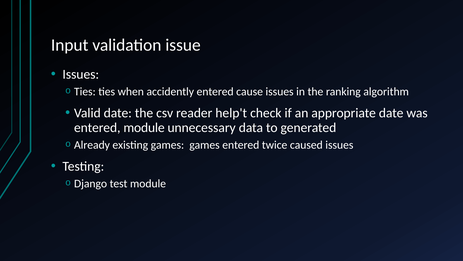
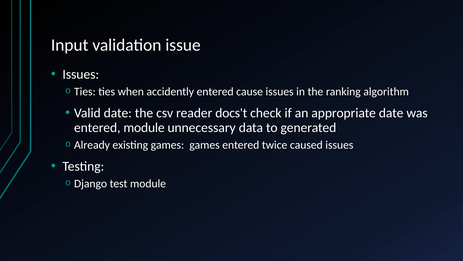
help't: help't -> docs't
